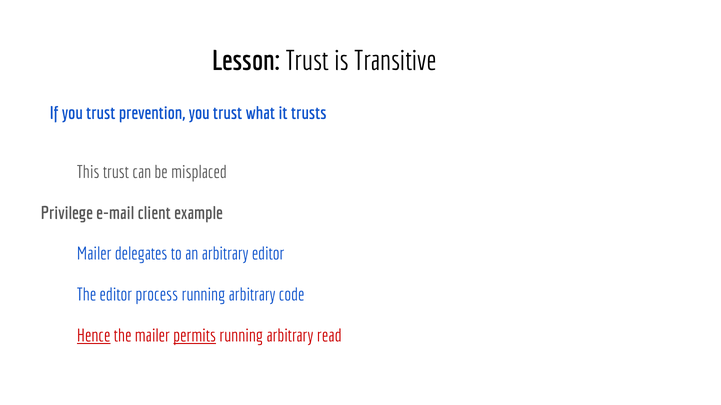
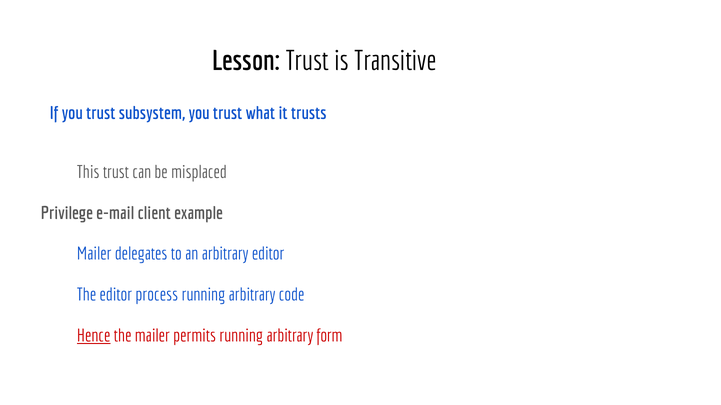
prevention: prevention -> subsystem
permits underline: present -> none
read: read -> form
